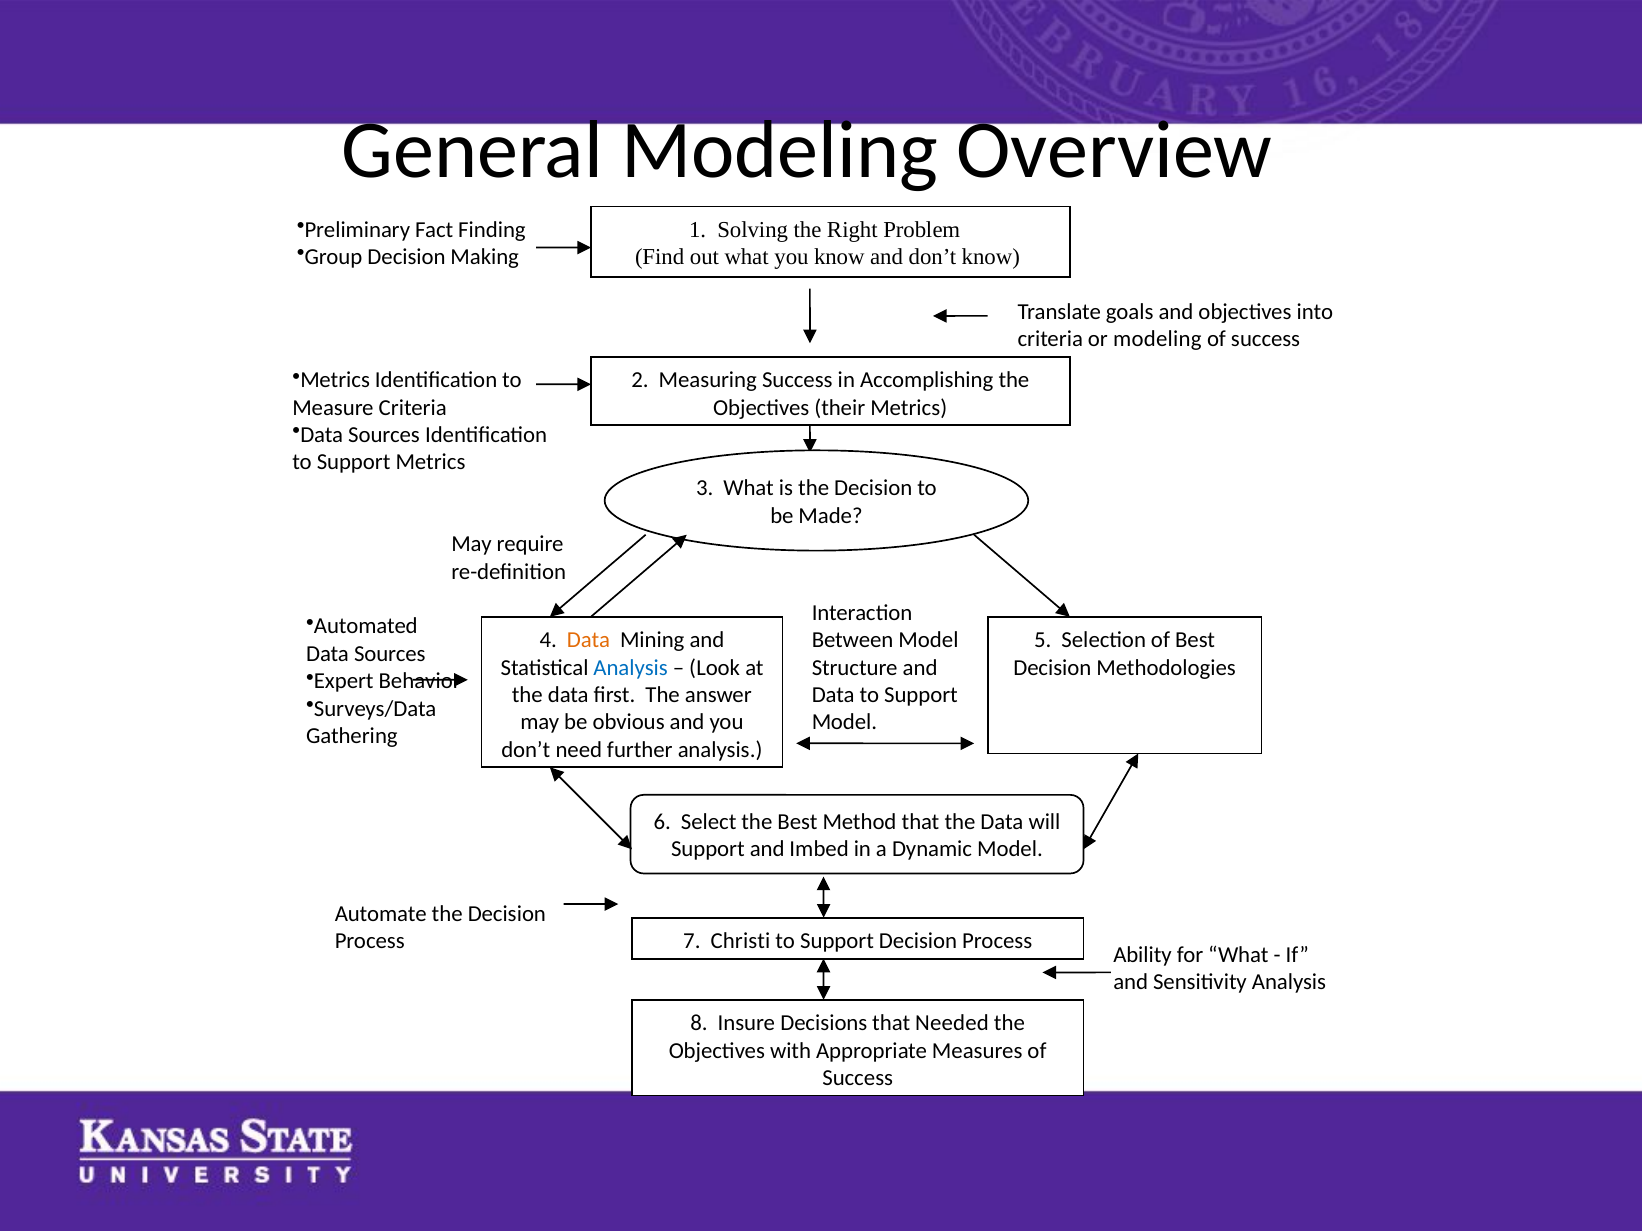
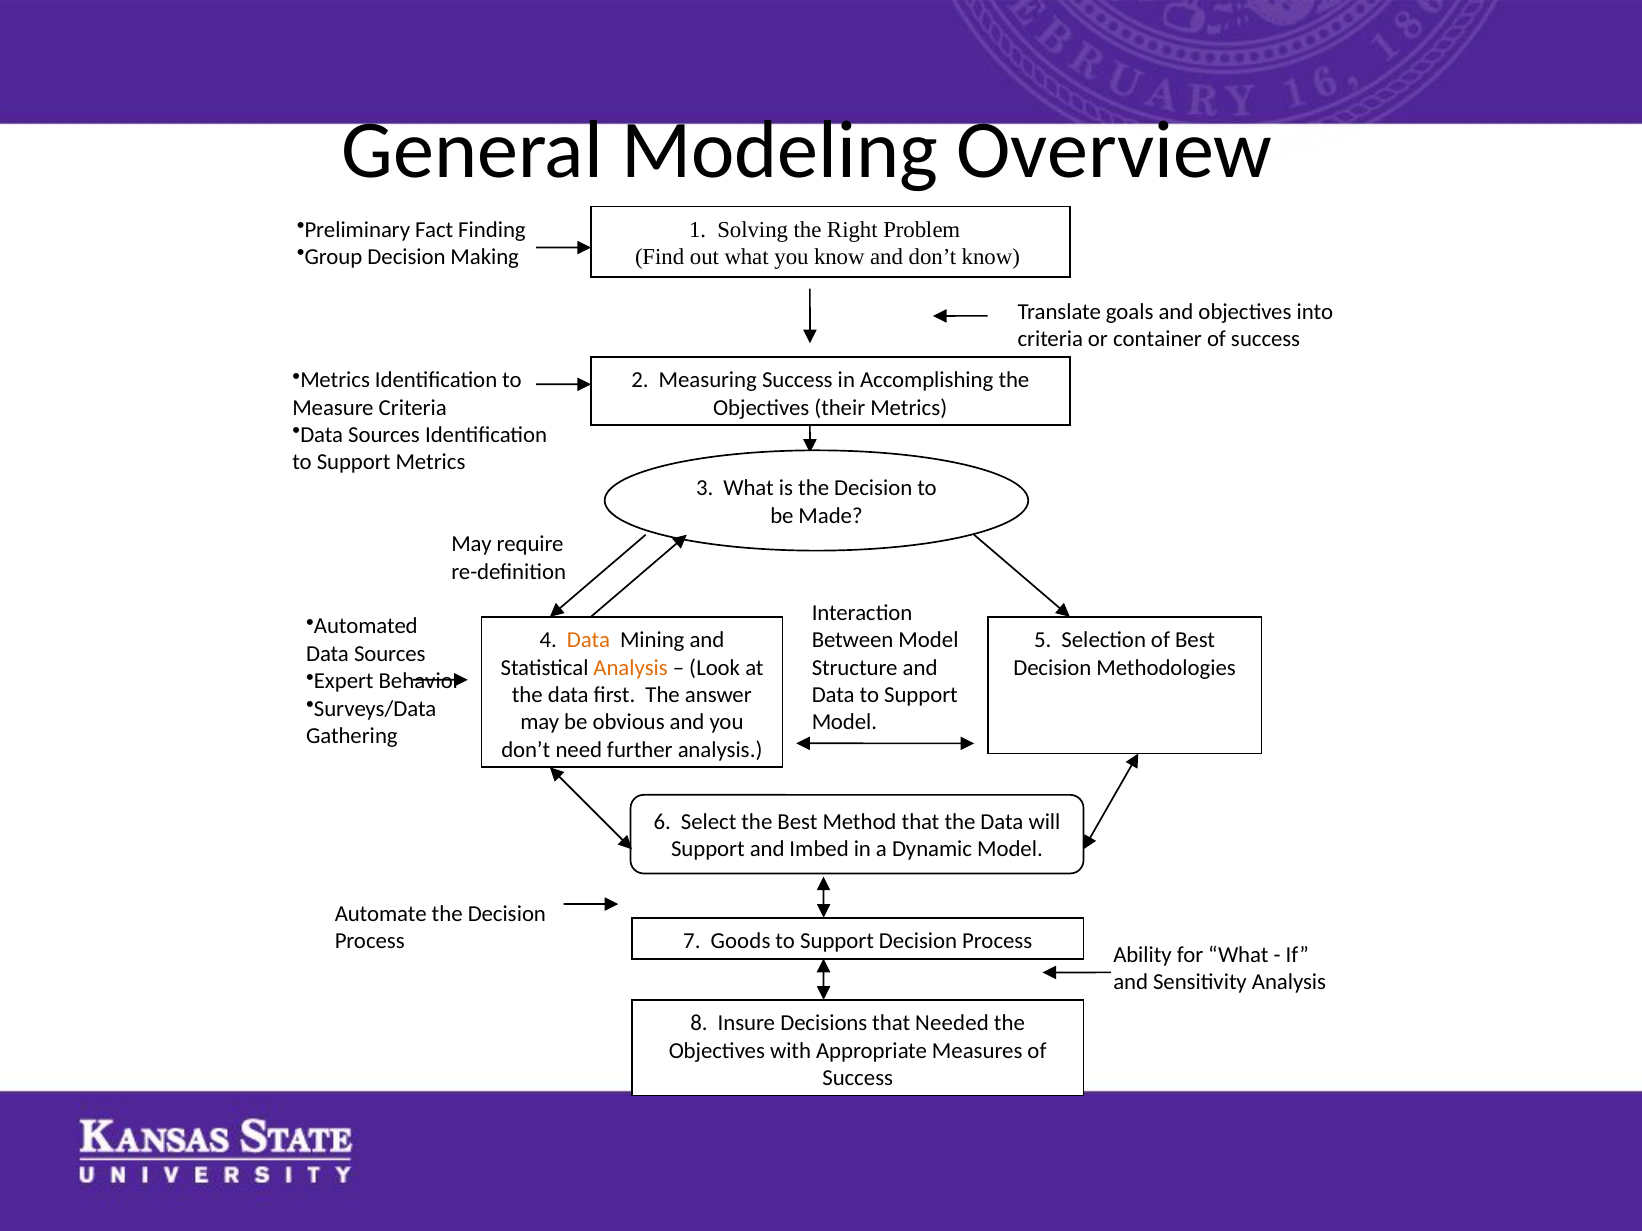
or modeling: modeling -> container
Analysis at (631, 668) colour: blue -> orange
Christi: Christi -> Goods
